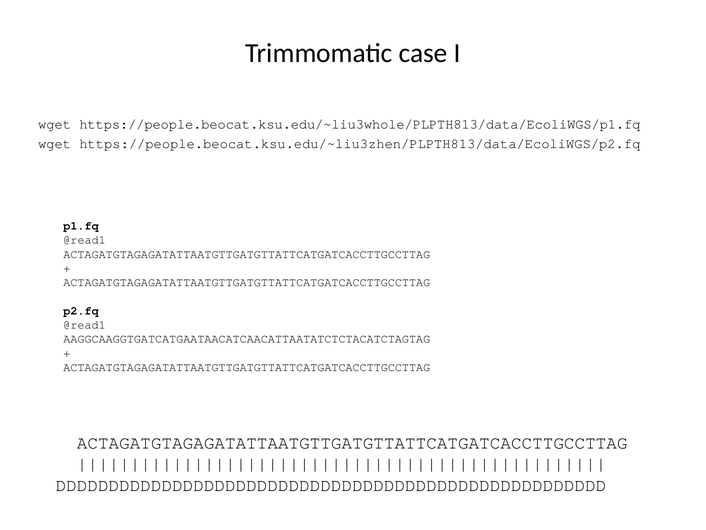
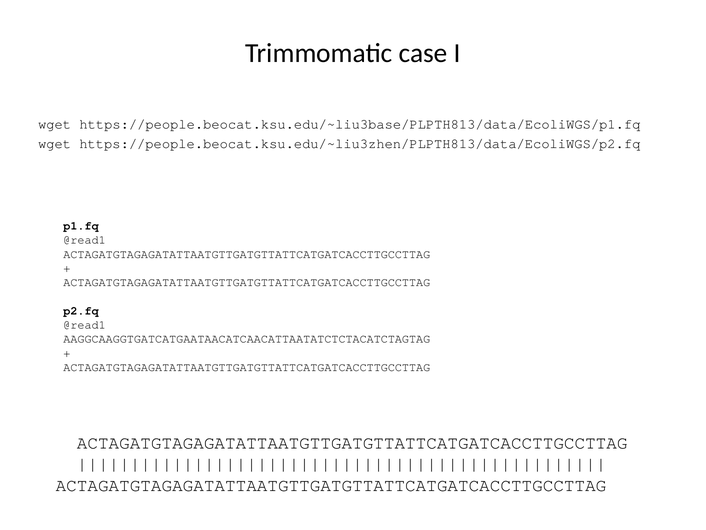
https://people.beocat.ksu.edu/~liu3whole/PLPTH813/data/EcoliWGS/p1.fq: https://people.beocat.ksu.edu/~liu3whole/PLPTH813/data/EcoliWGS/p1.fq -> https://people.beocat.ksu.edu/~liu3base/PLPTH813/data/EcoliWGS/p1.fq
DDDDDDDDDDDDDDDDDDDDDDDDDDDDDDDDDDDDDDDDDDDDDDDDDDDD at (331, 485): DDDDDDDDDDDDDDDDDDDDDDDDDDDDDDDDDDDDDDDDDDDDDDDDDDDD -> ACTAGATGTAGAGATATTAATGTTGATGTTATTCATGATCACCTTGCCTTAG
